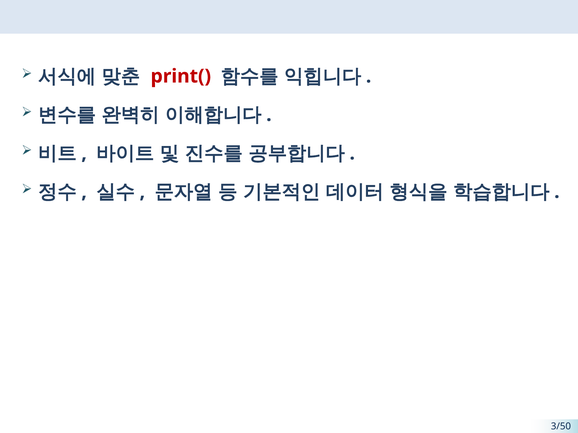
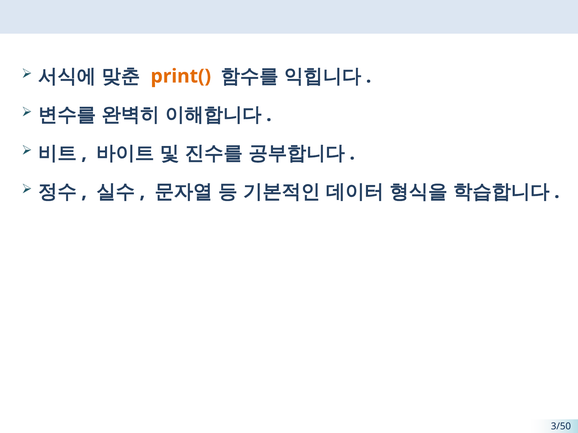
print( colour: red -> orange
